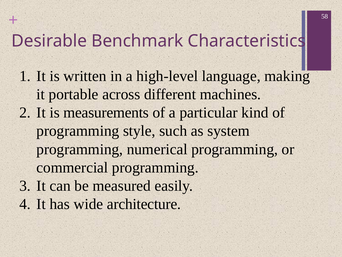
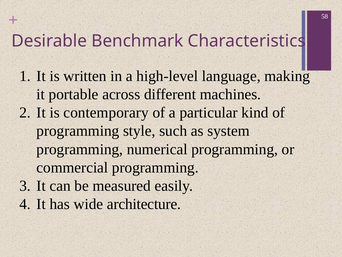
measurements: measurements -> contemporary
